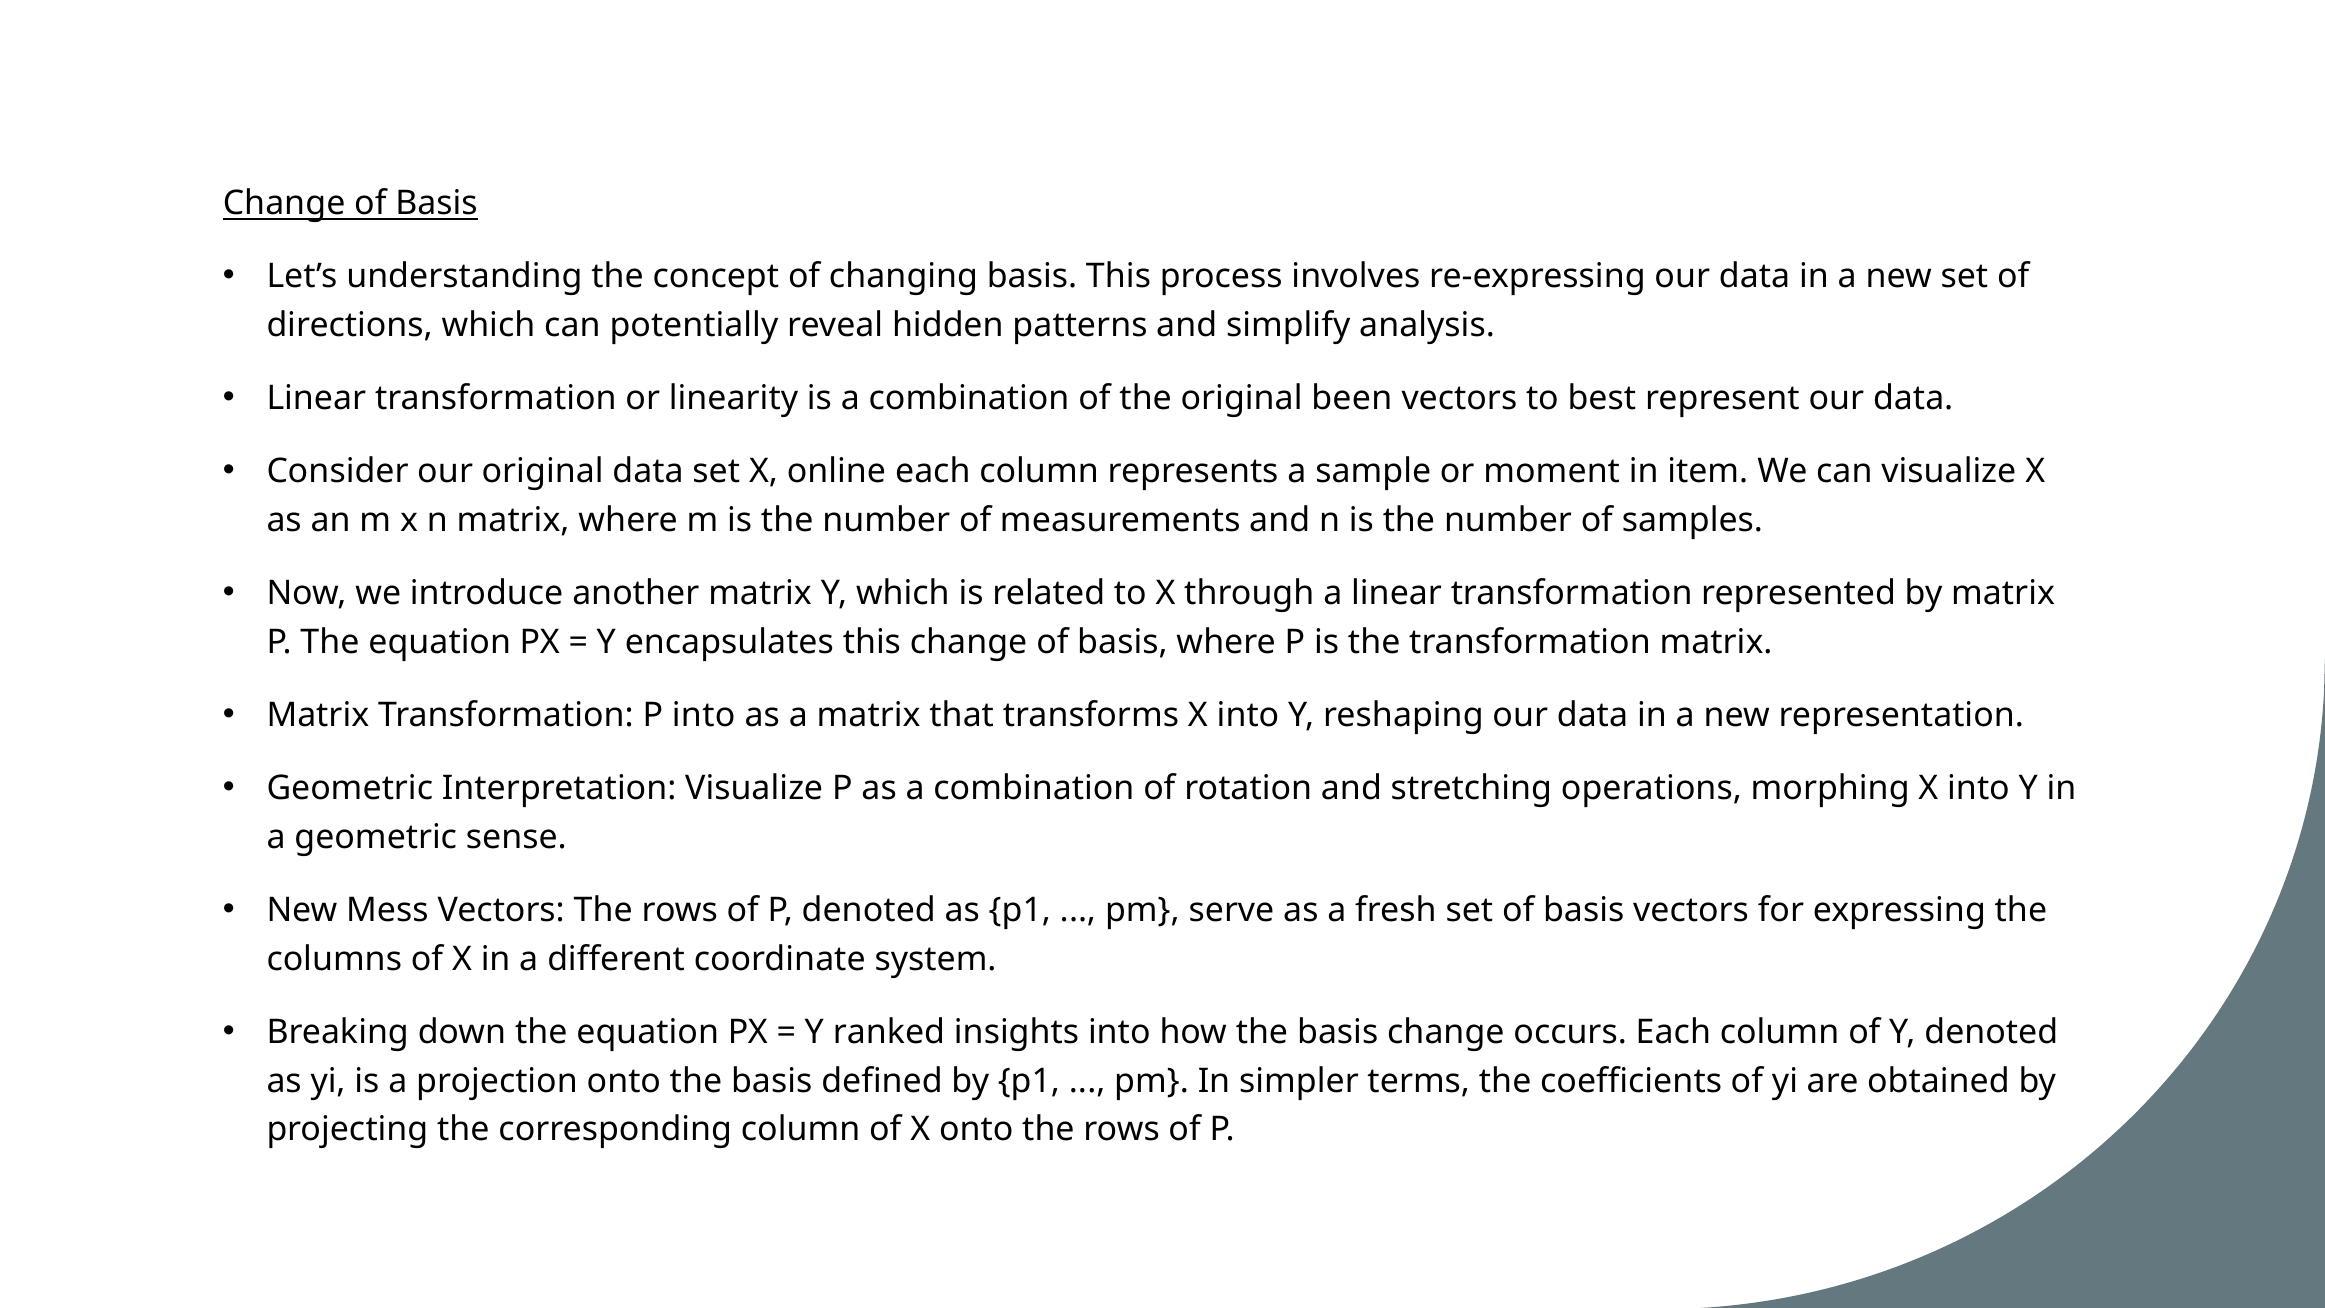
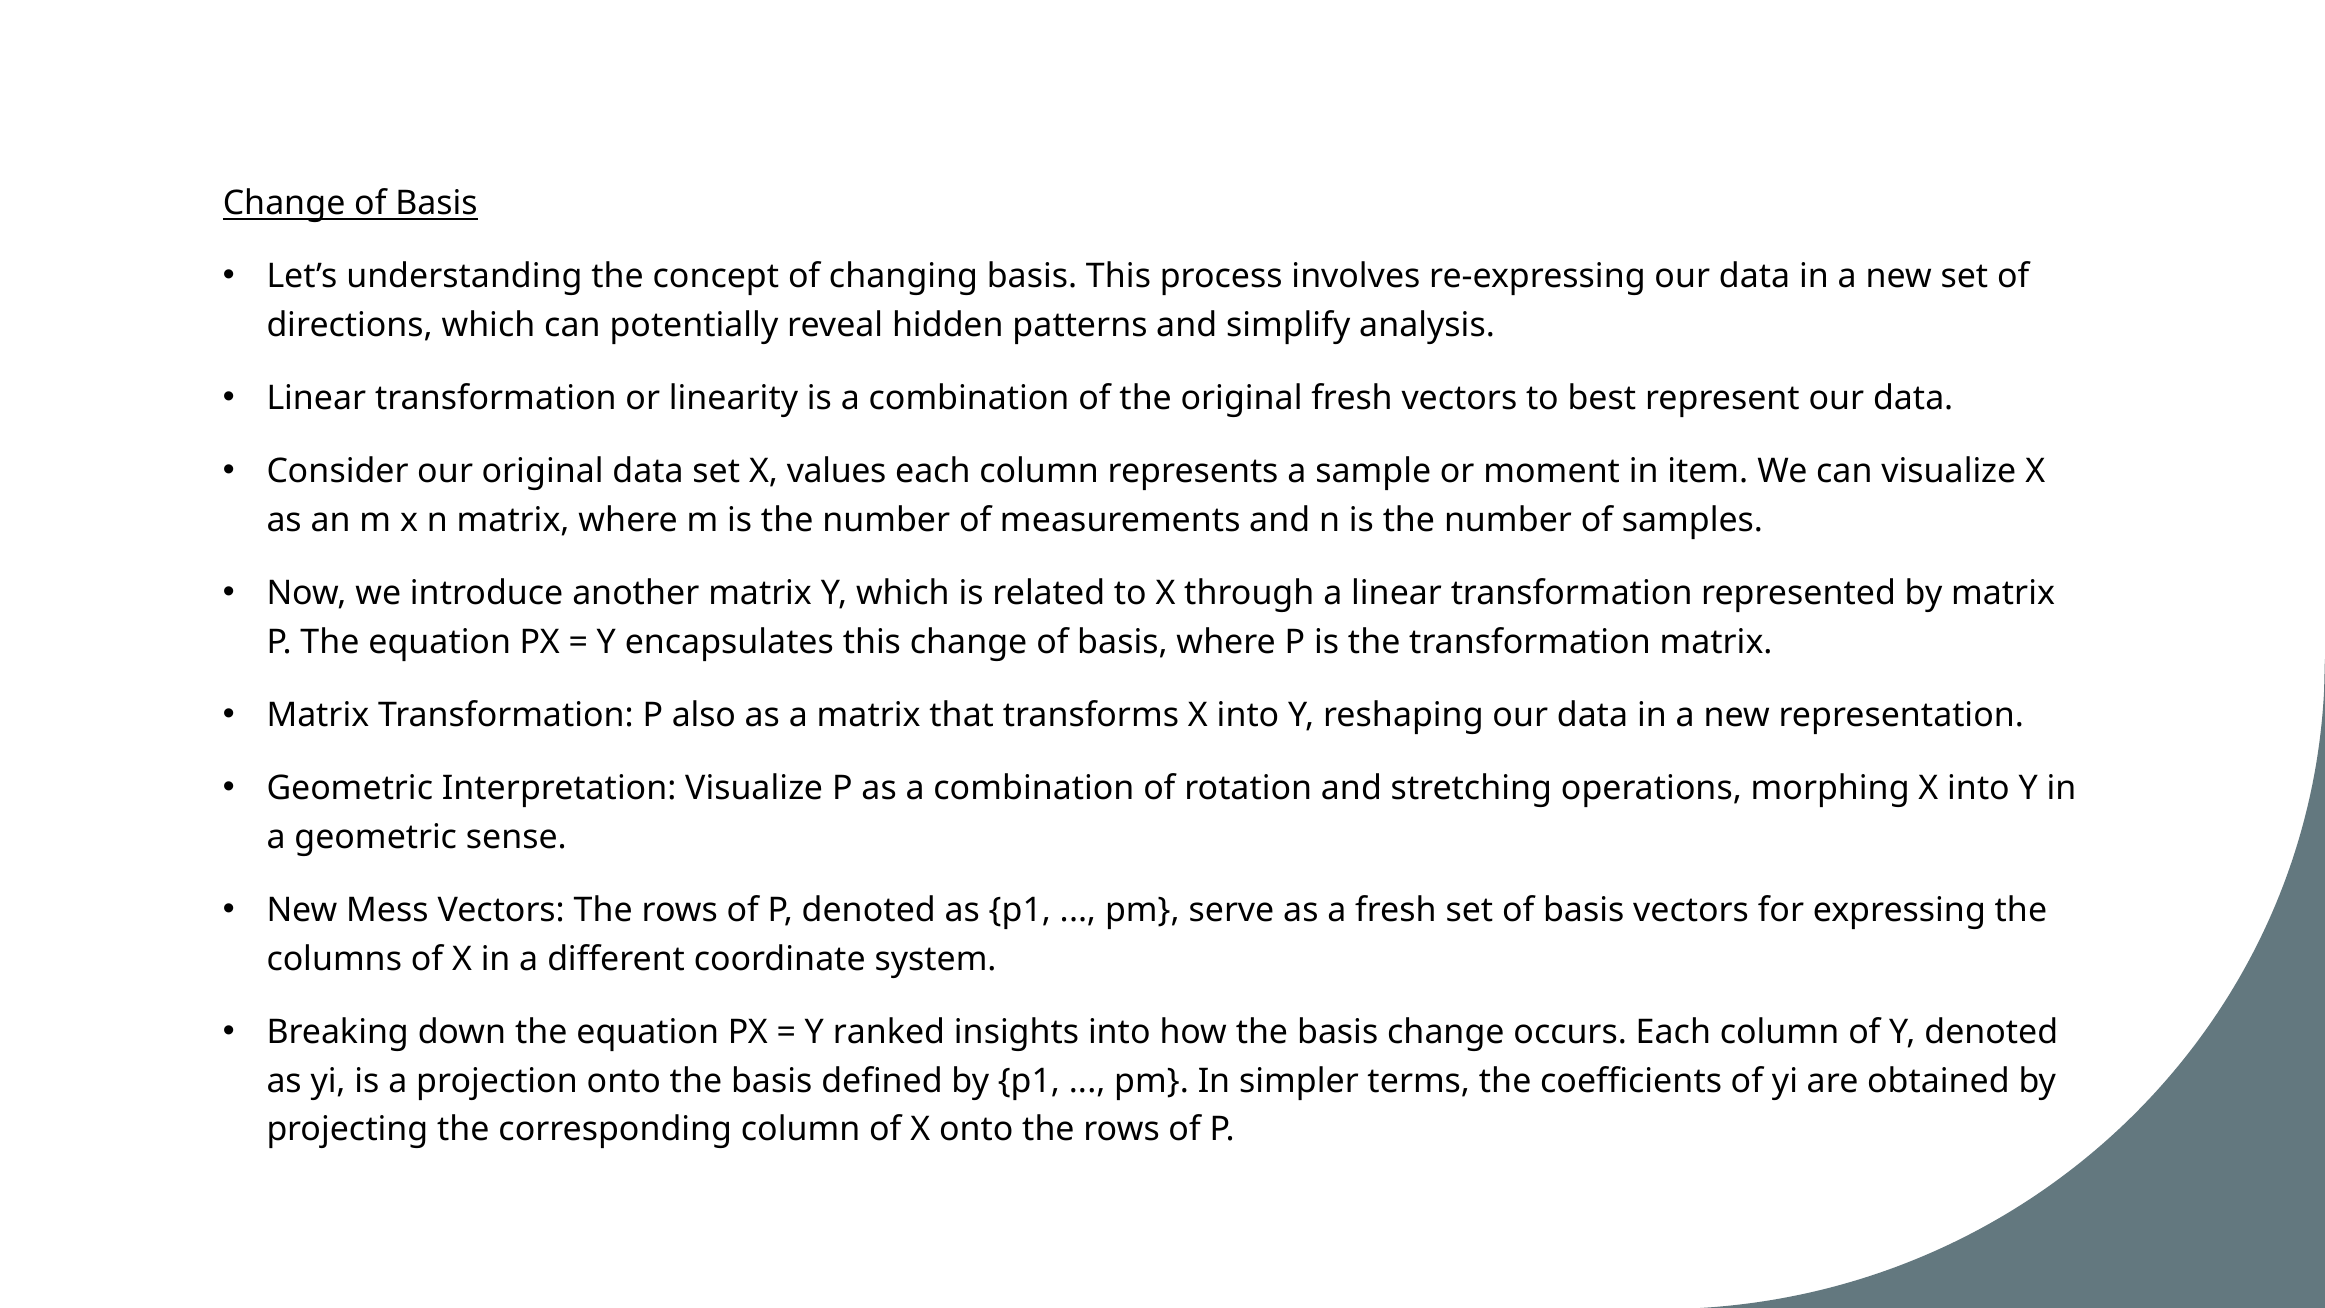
original been: been -> fresh
online: online -> values
P into: into -> also
